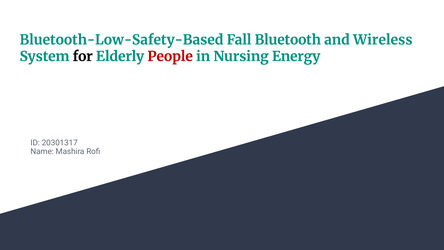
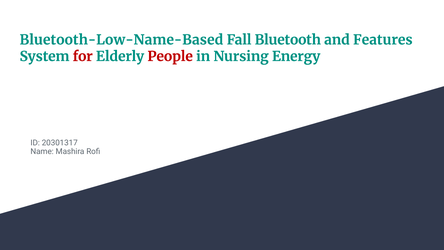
Bluetooth-Low-Safety-Based: Bluetooth-Low-Safety-Based -> Bluetooth-Low-Name-Based
Wireless: Wireless -> Features
for colour: black -> red
